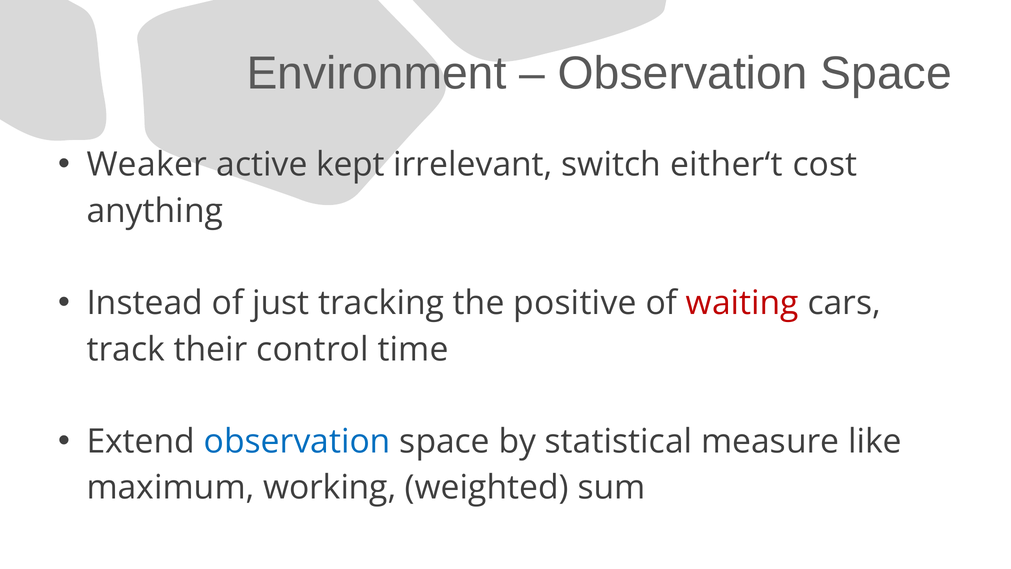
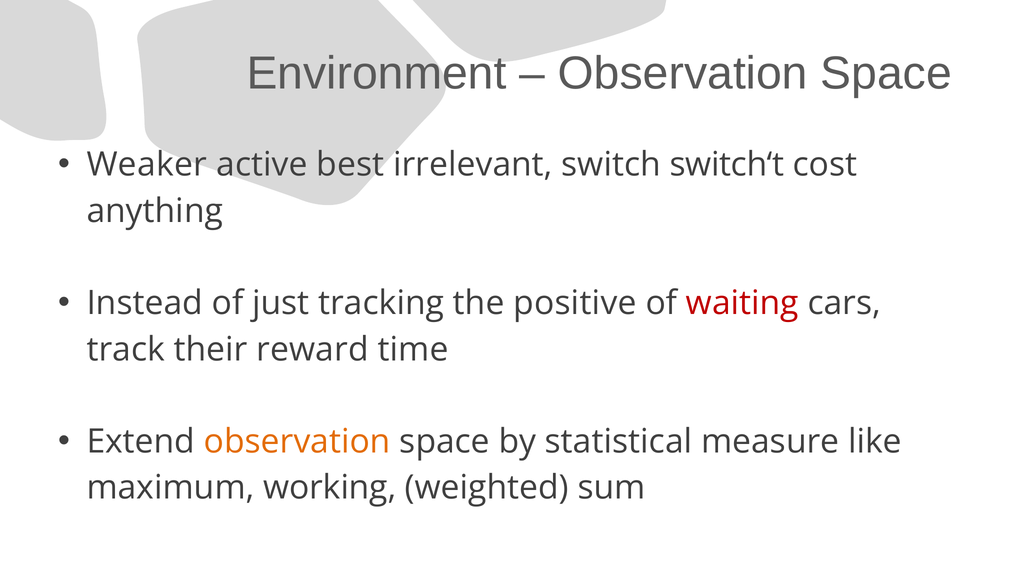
kept: kept -> best
either‘t: either‘t -> switch‘t
control: control -> reward
observation at (297, 441) colour: blue -> orange
